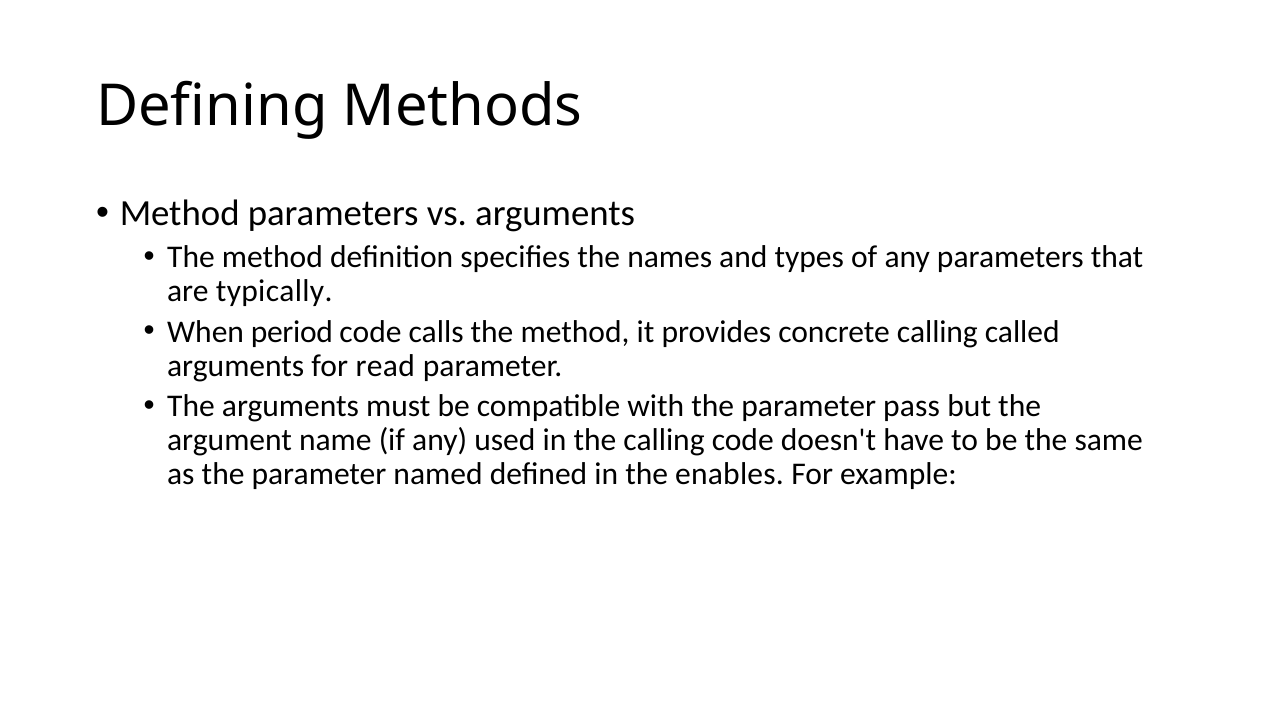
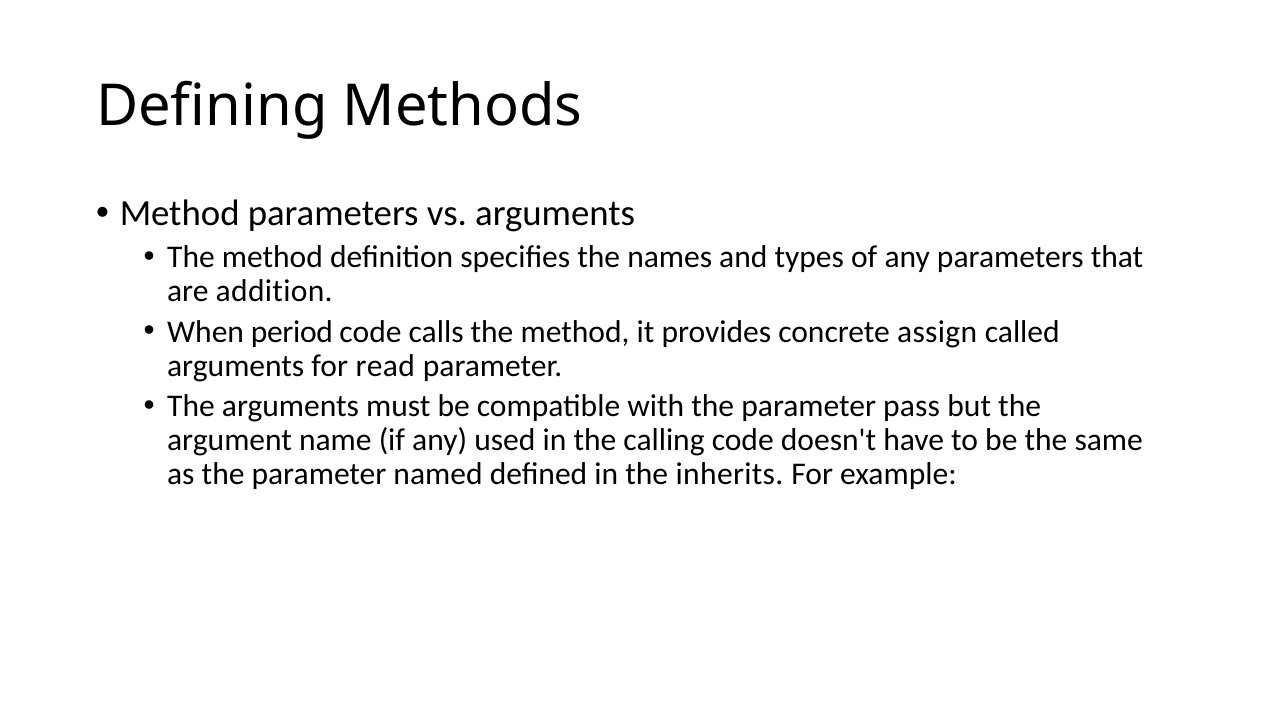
typically: typically -> addition
concrete calling: calling -> assign
enables: enables -> inherits
